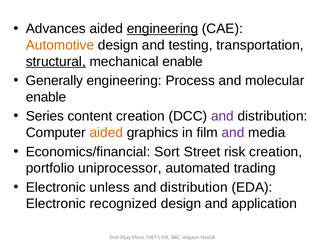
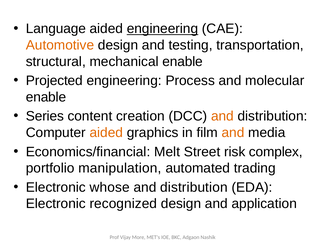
Advances: Advances -> Language
structural underline: present -> none
Generally: Generally -> Projected
and at (222, 116) colour: purple -> orange
and at (233, 133) colour: purple -> orange
Sort: Sort -> Melt
risk creation: creation -> complex
uniprocessor: uniprocessor -> manipulation
unless: unless -> whose
